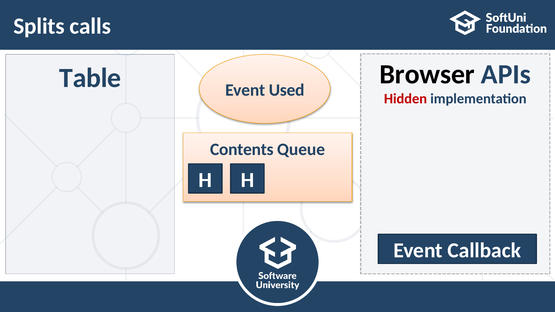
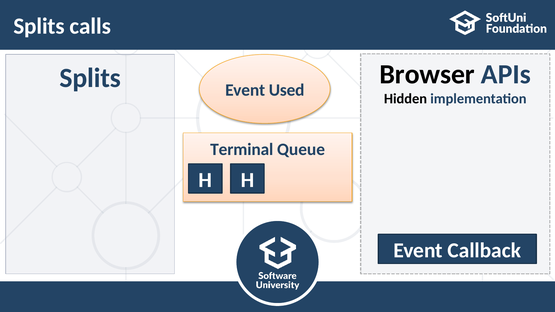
Table at (90, 78): Table -> Splits
Hidden colour: red -> black
Contents: Contents -> Terminal
